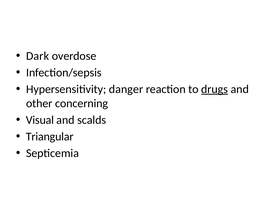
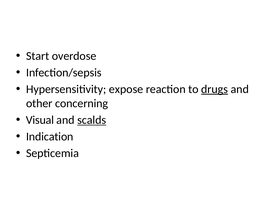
Dark: Dark -> Start
danger: danger -> expose
scalds underline: none -> present
Triangular: Triangular -> Indication
